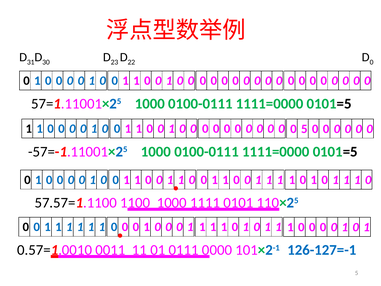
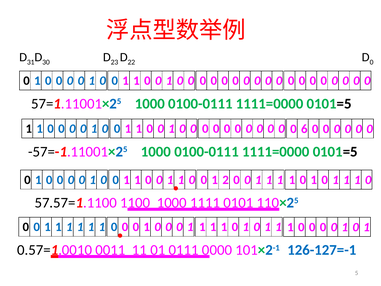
0 5: 5 -> 6
1 at (226, 180): 1 -> 2
